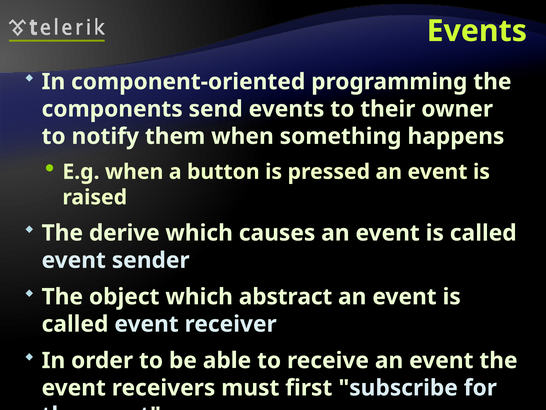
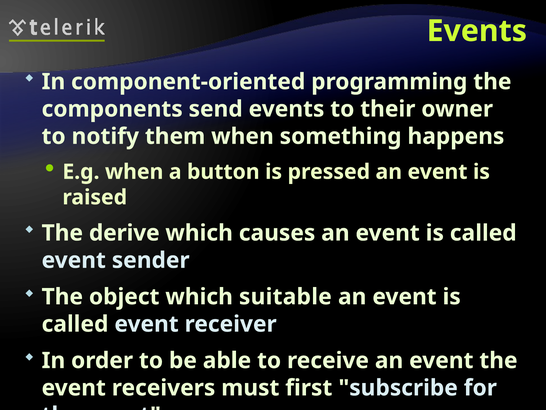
abstract: abstract -> suitable
